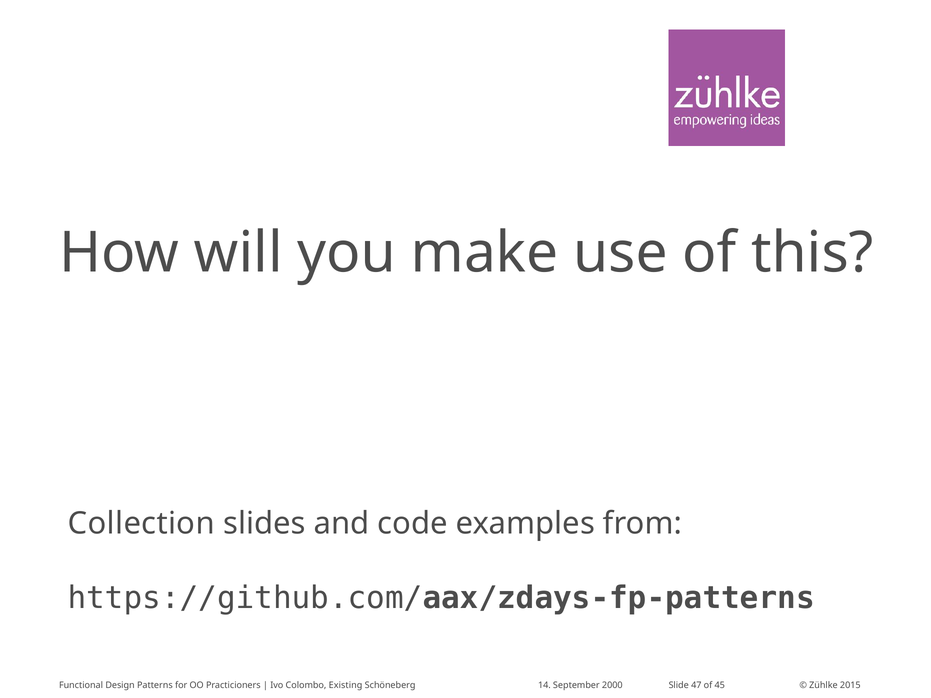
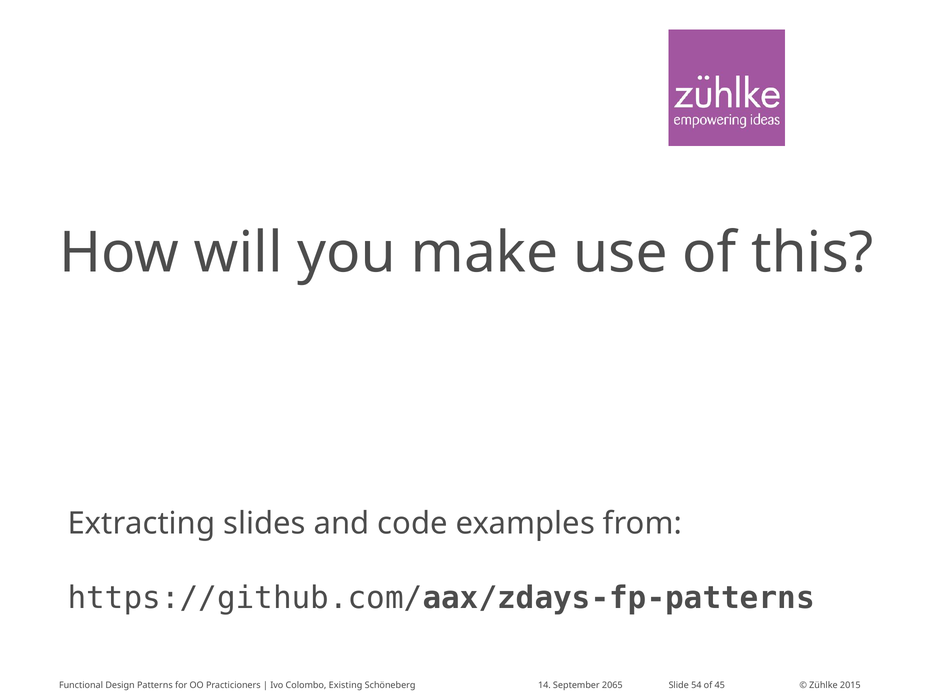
Collection: Collection -> Extracting
2000: 2000 -> 2065
47: 47 -> 54
